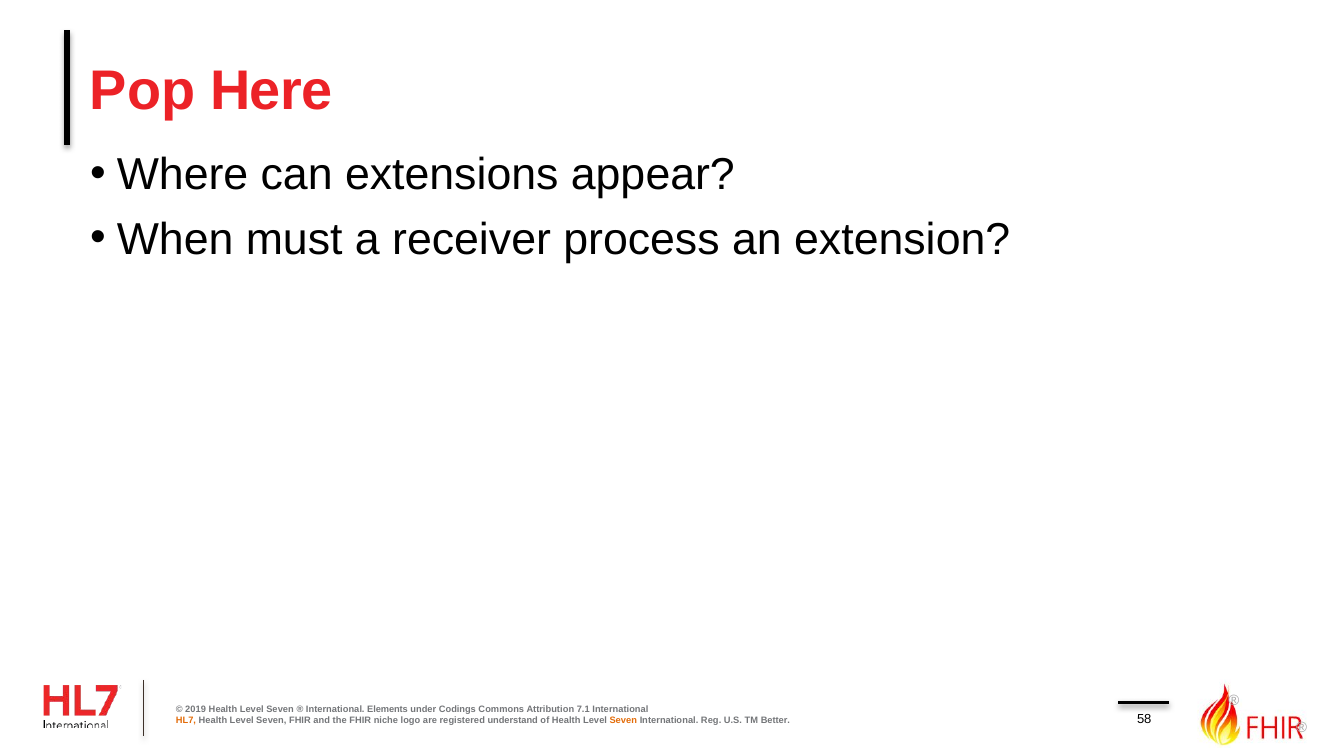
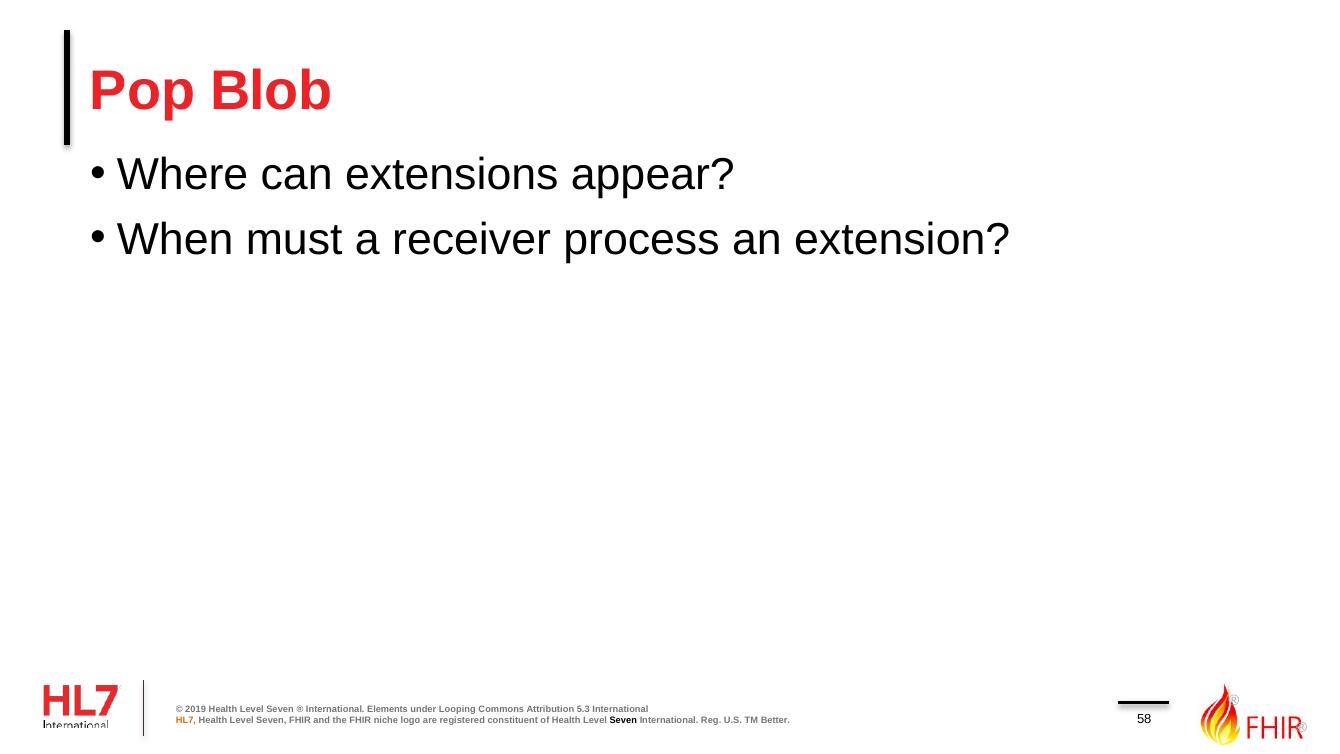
Here: Here -> Blob
Codings: Codings -> Looping
7.1: 7.1 -> 5.3
understand: understand -> constituent
Seven at (623, 721) colour: orange -> black
